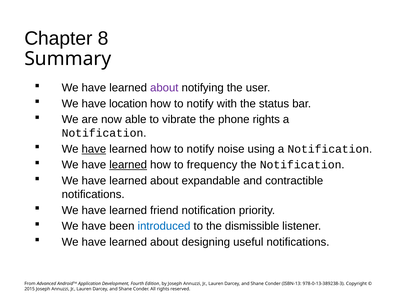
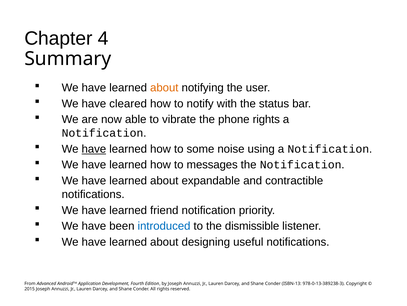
8: 8 -> 4
about at (164, 88) colour: purple -> orange
location: location -> cleared
learned how to notify: notify -> some
learned at (128, 165) underline: present -> none
frequency: frequency -> messages
